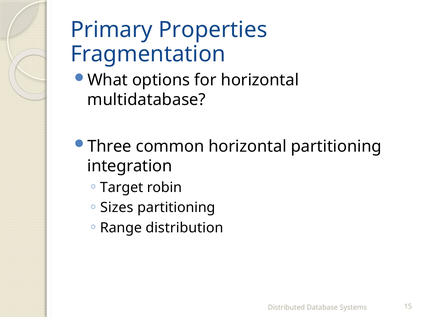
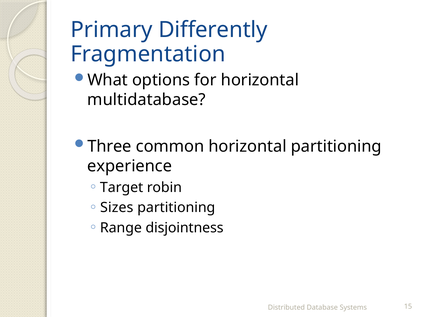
Properties: Properties -> Differently
integration: integration -> experience
distribution: distribution -> disjointness
